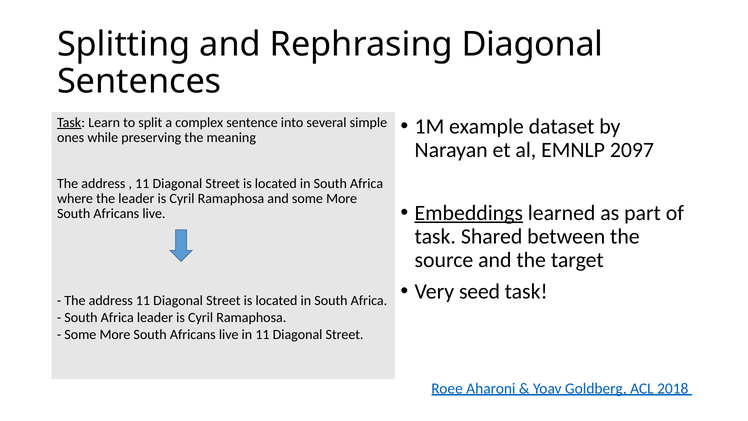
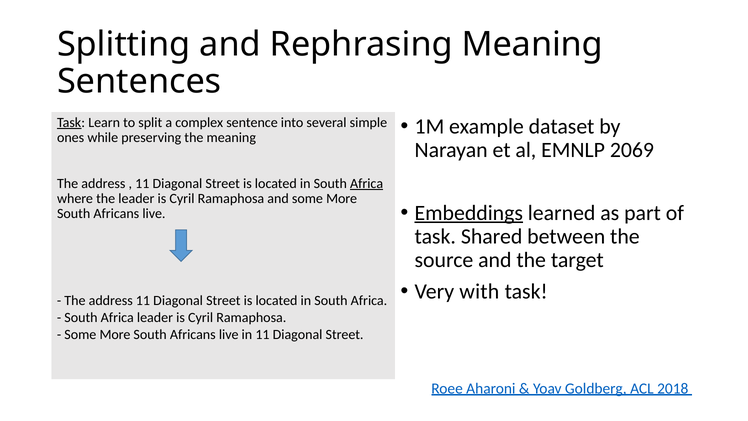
Rephrasing Diagonal: Diagonal -> Meaning
2097: 2097 -> 2069
Africa at (367, 183) underline: none -> present
seed: seed -> with
